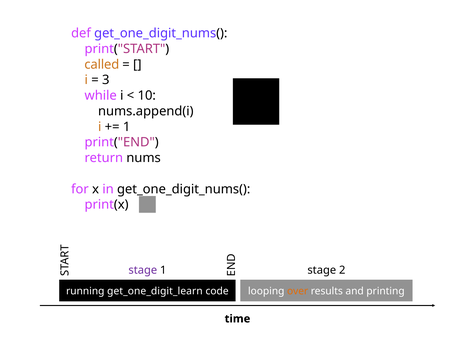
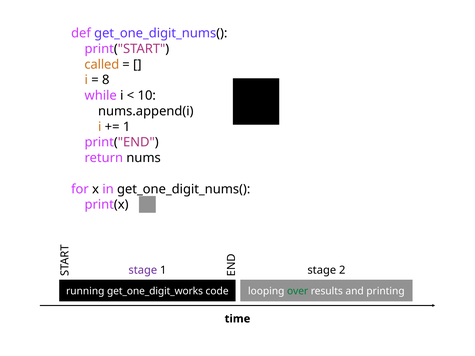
3: 3 -> 8
get_one_digit_learn: get_one_digit_learn -> get_one_digit_works
over colour: orange -> green
